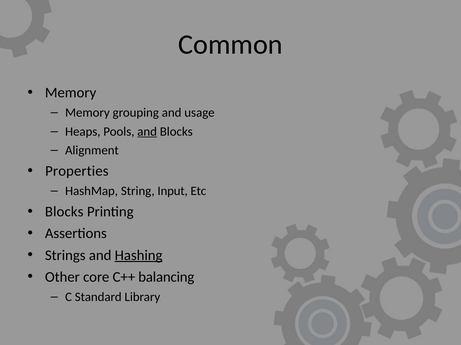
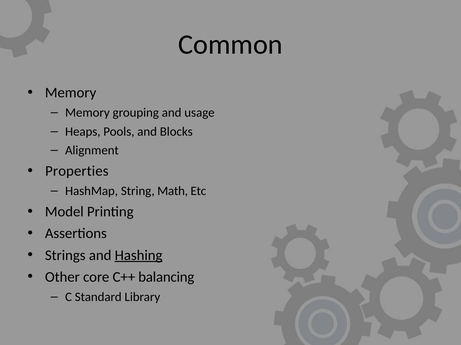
and at (147, 132) underline: present -> none
Input: Input -> Math
Blocks at (64, 212): Blocks -> Model
